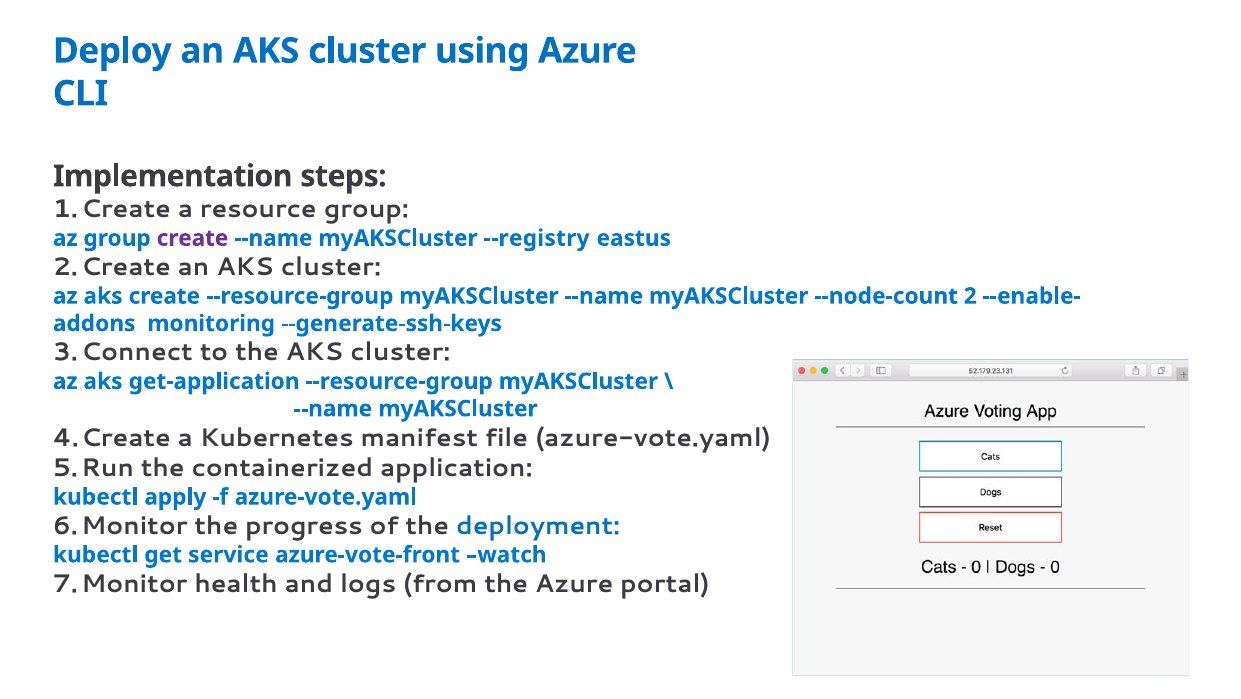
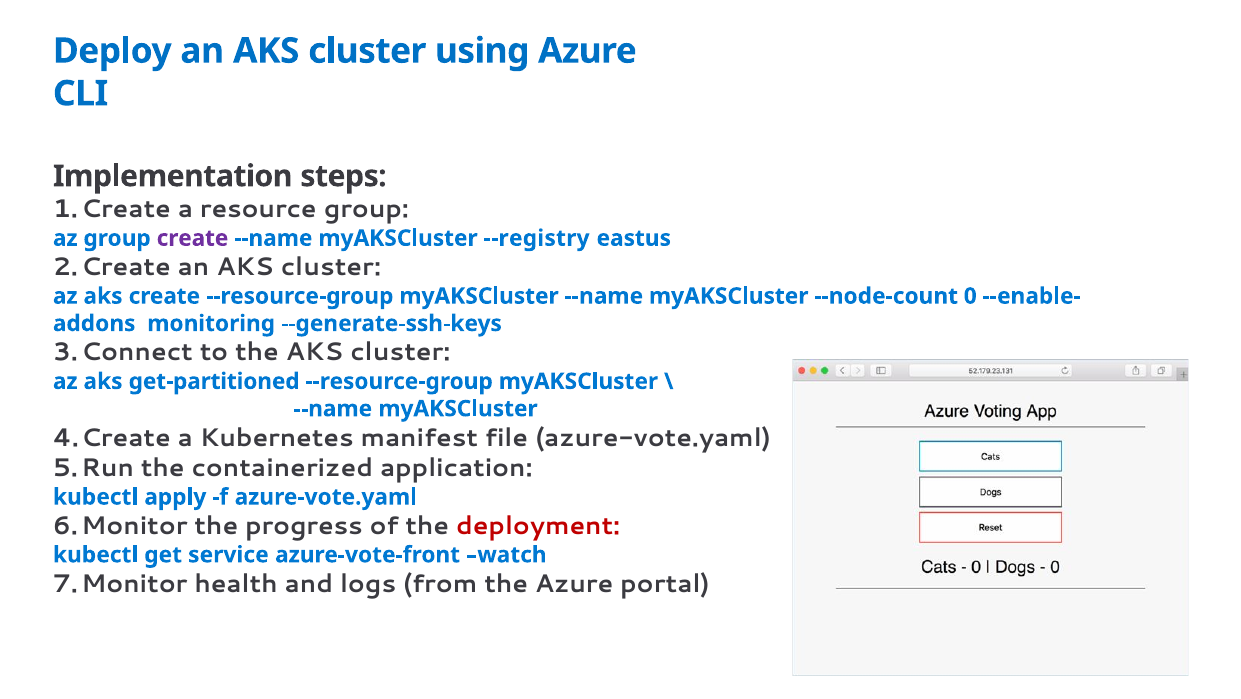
2: 2 -> 0
get-application: get-application -> get-partitioned
deployment colour: blue -> red
